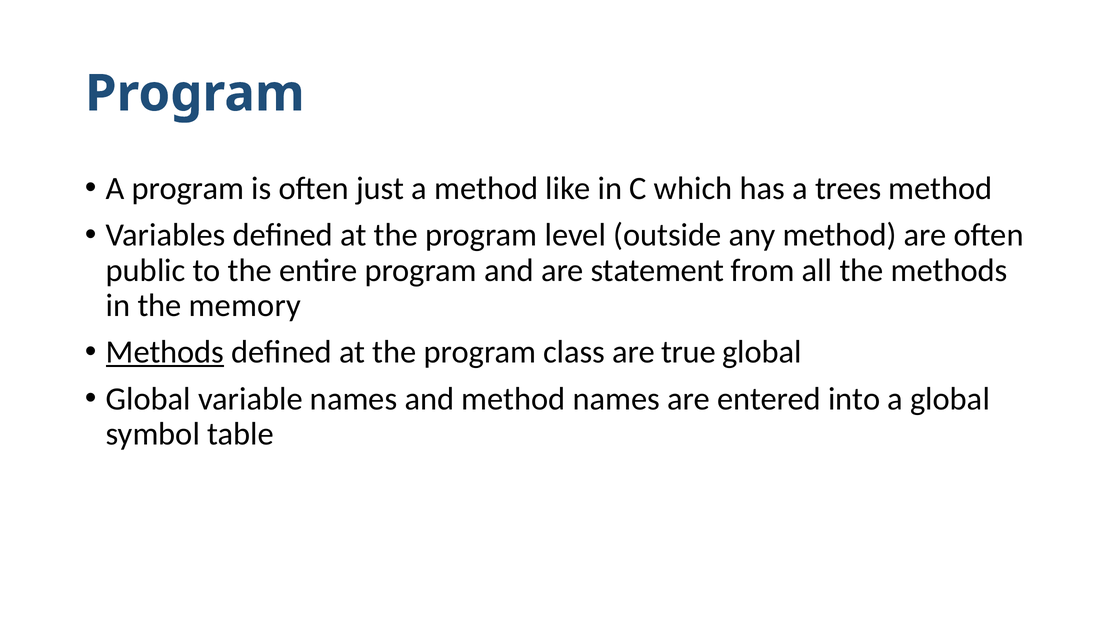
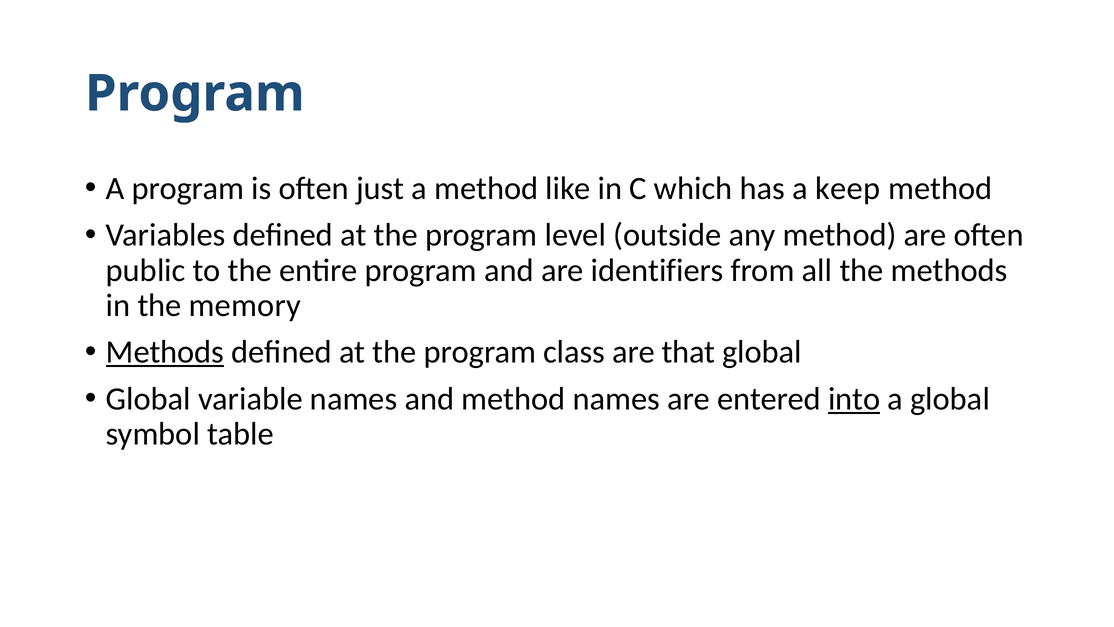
trees: trees -> keep
statement: statement -> identifiers
true: true -> that
into underline: none -> present
